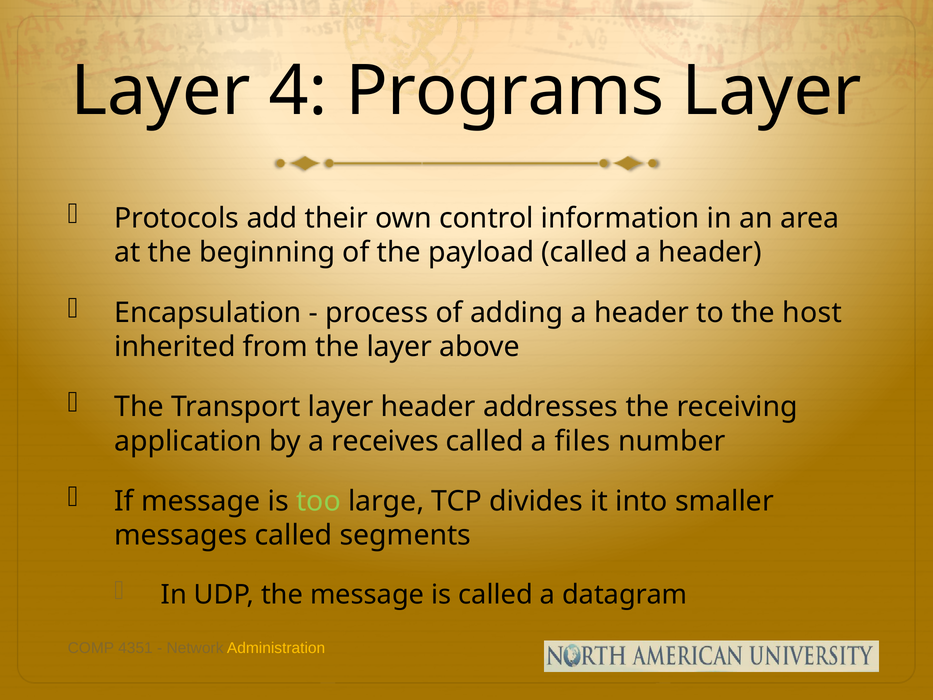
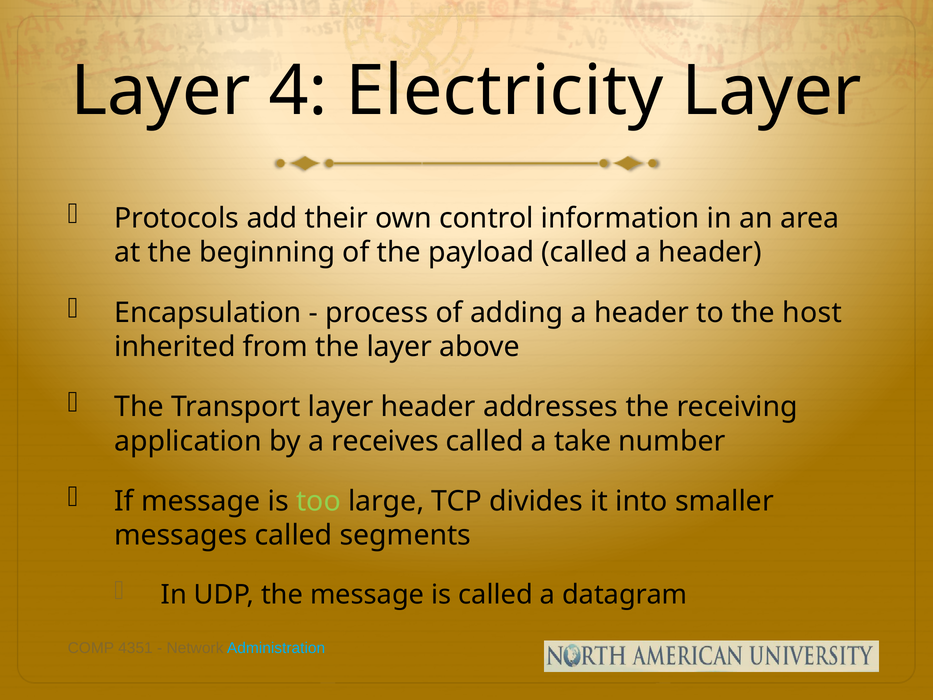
Programs: Programs -> Electricity
files: files -> take
Administration colour: yellow -> light blue
